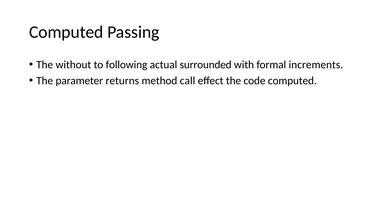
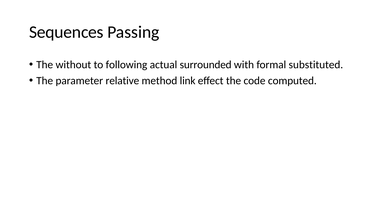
Computed at (66, 32): Computed -> Sequences
increments: increments -> substituted
returns: returns -> relative
call: call -> link
